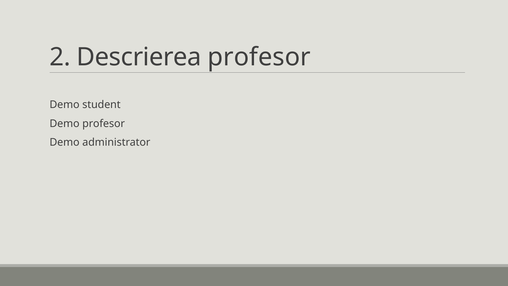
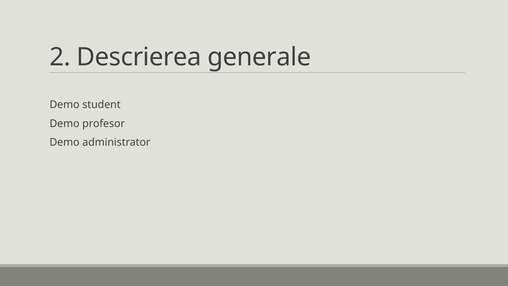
Descrierea profesor: profesor -> generale
